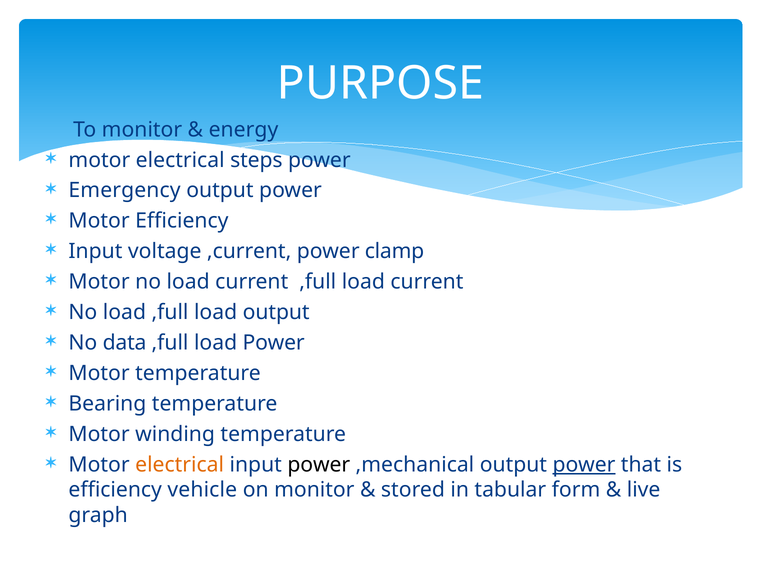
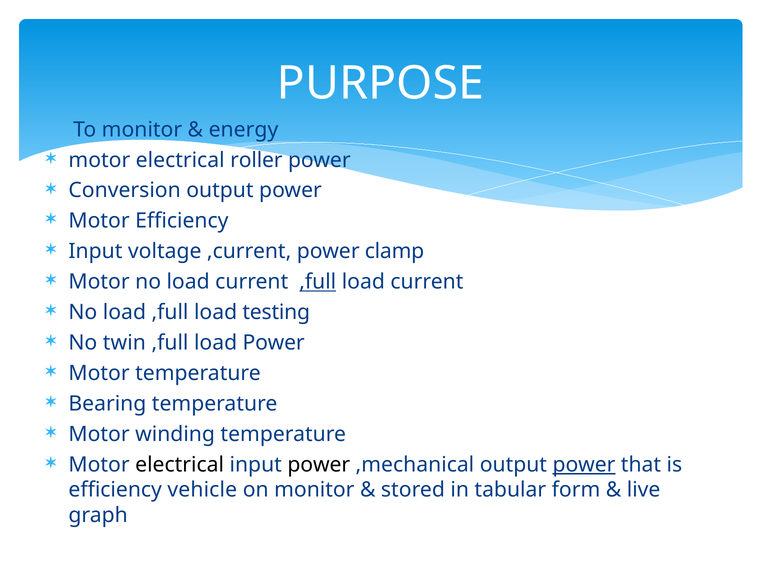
steps: steps -> roller
Emergency: Emergency -> Conversion
,full at (318, 282) underline: none -> present
load output: output -> testing
data: data -> twin
electrical at (180, 464) colour: orange -> black
